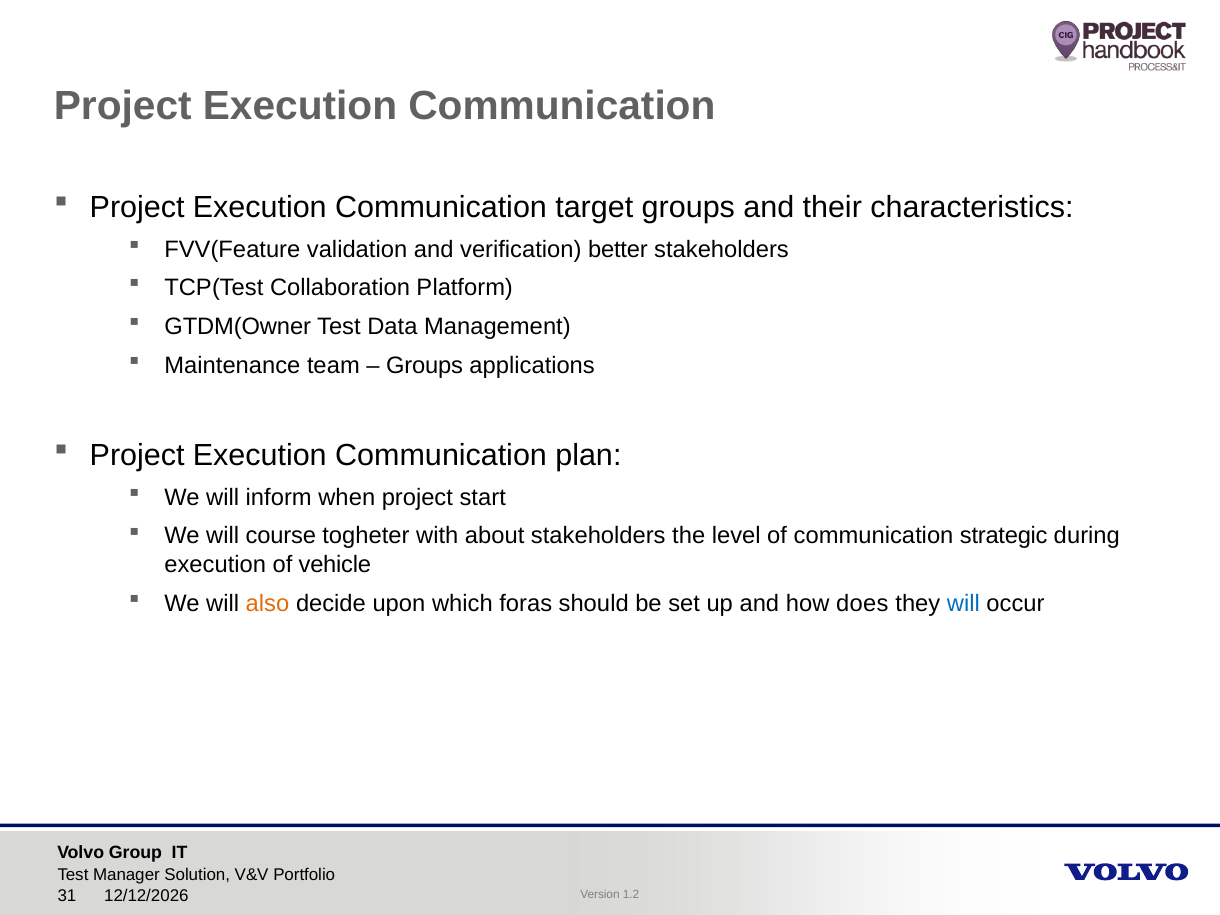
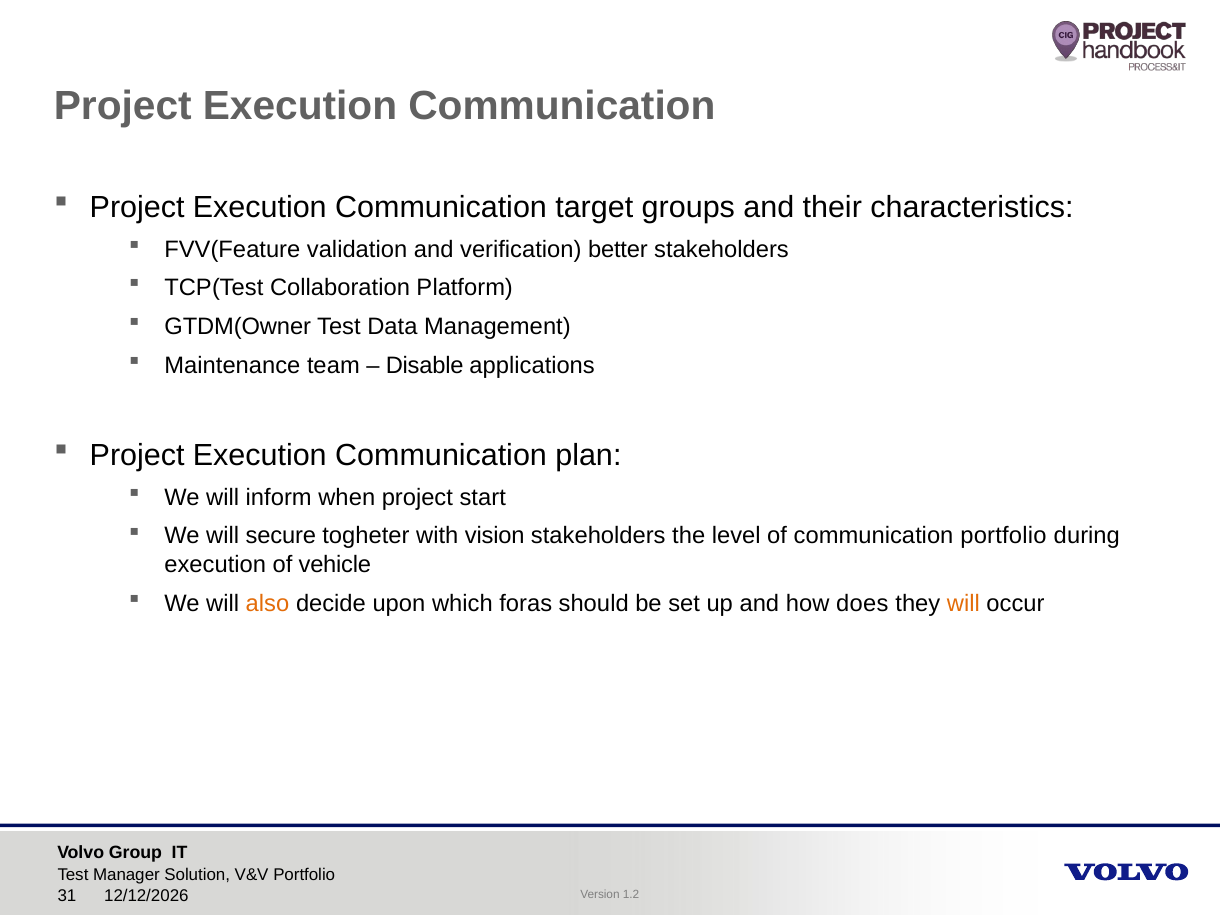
Groups at (425, 365): Groups -> Disable
course: course -> secure
about: about -> vision
communication strategic: strategic -> portfolio
will at (963, 603) colour: blue -> orange
